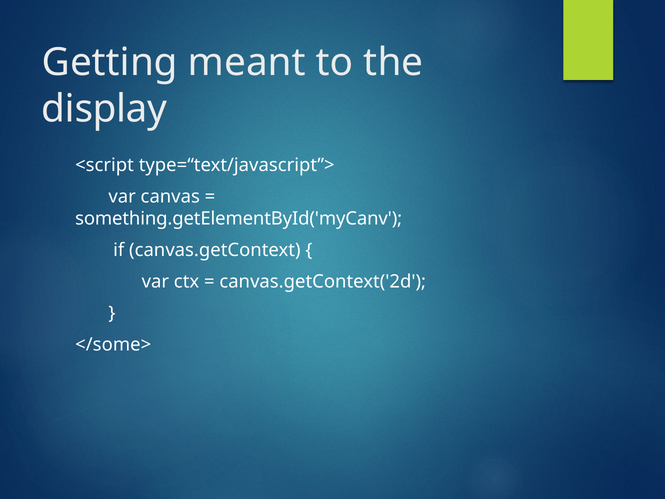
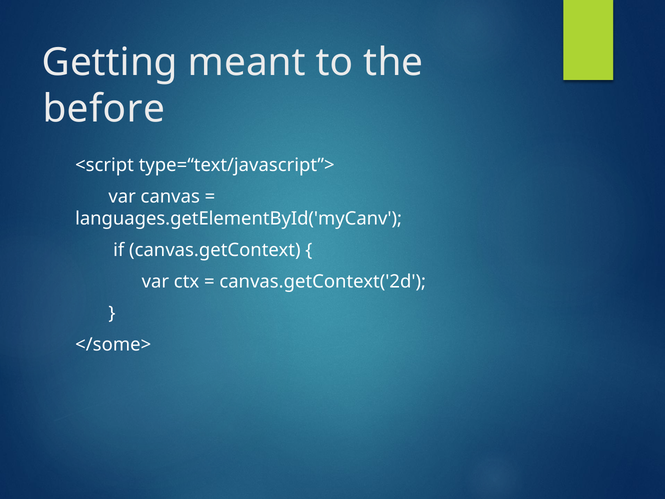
display: display -> before
something.getElementById('myCanv: something.getElementById('myCanv -> languages.getElementById('myCanv
